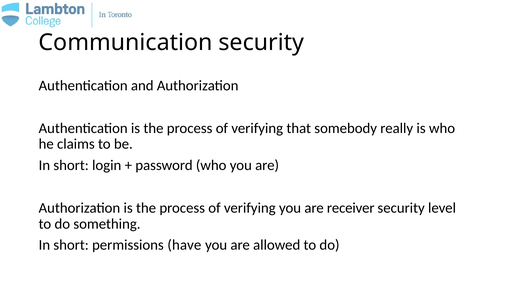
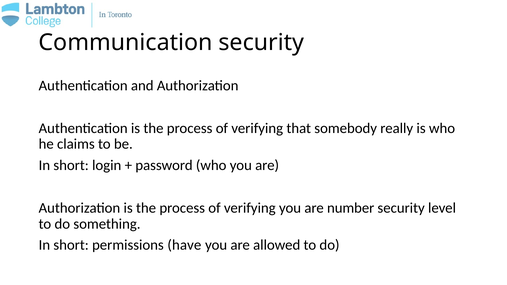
receiver: receiver -> number
